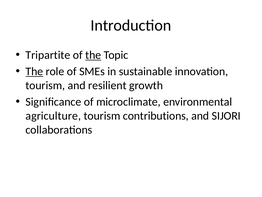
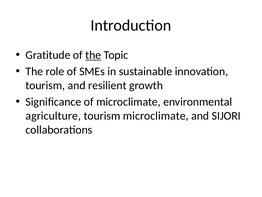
Tripartite: Tripartite -> Gratitude
The at (34, 71) underline: present -> none
tourism contributions: contributions -> microclimate
